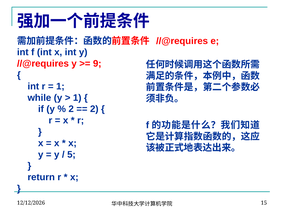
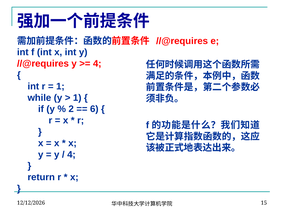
9 at (97, 64): 9 -> 4
2 at (94, 109): 2 -> 6
5 at (71, 154): 5 -> 4
